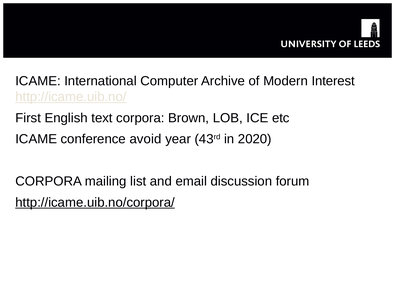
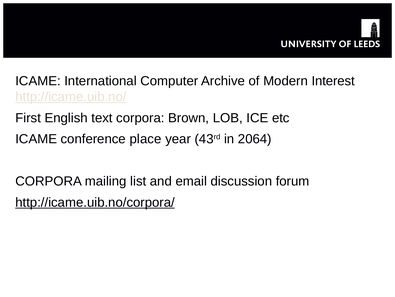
avoid: avoid -> place
2020: 2020 -> 2064
